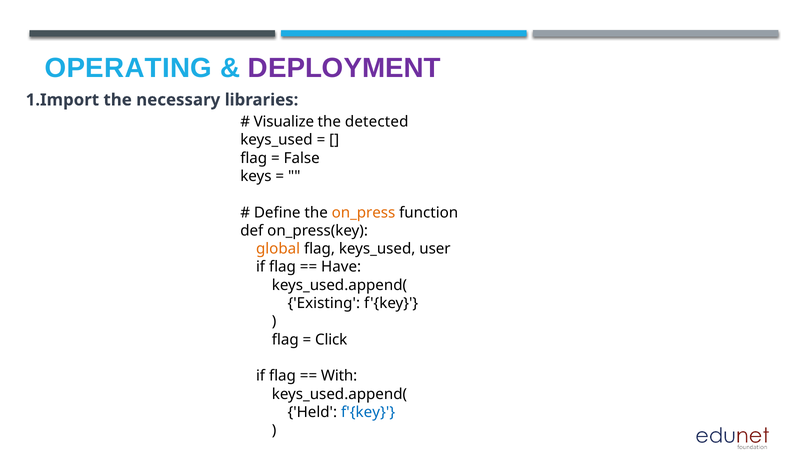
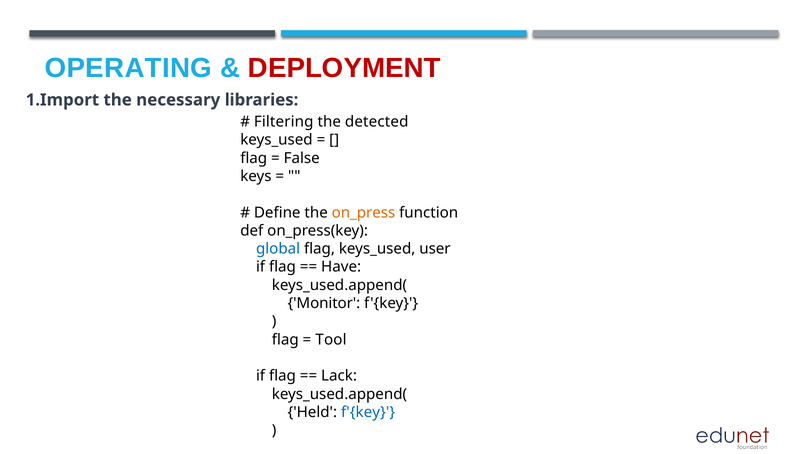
DEPLOYMENT colour: purple -> red
Visualize: Visualize -> Filtering
global colour: orange -> blue
Existing: Existing -> Monitor
Click: Click -> Tool
With: With -> Lack
